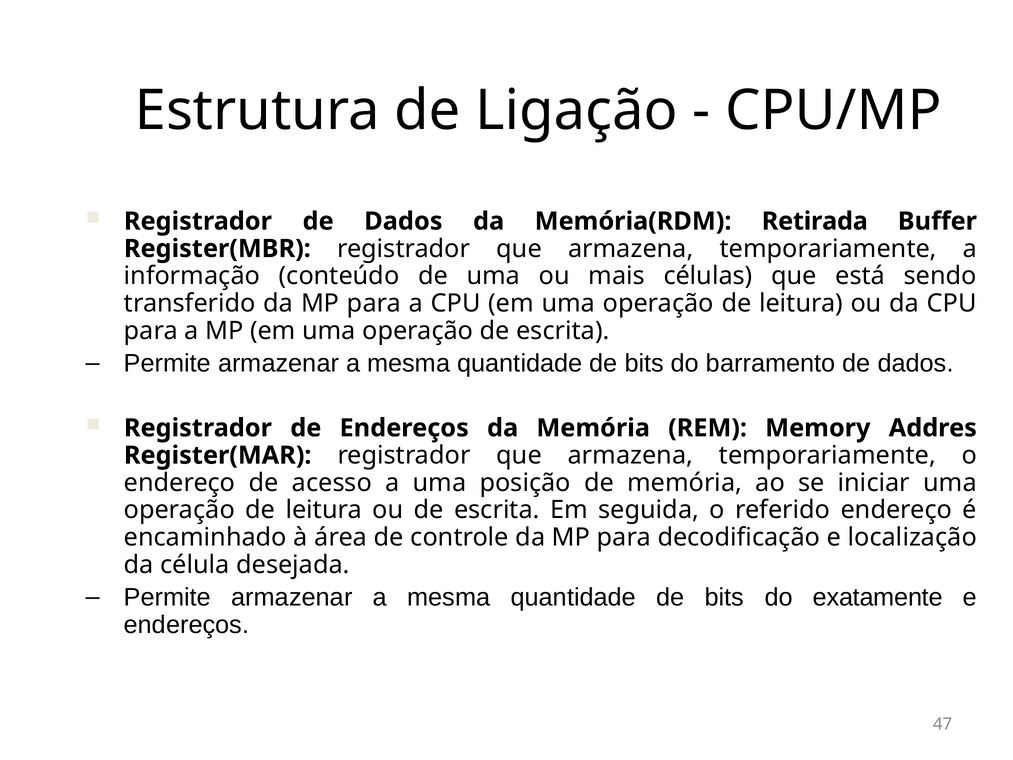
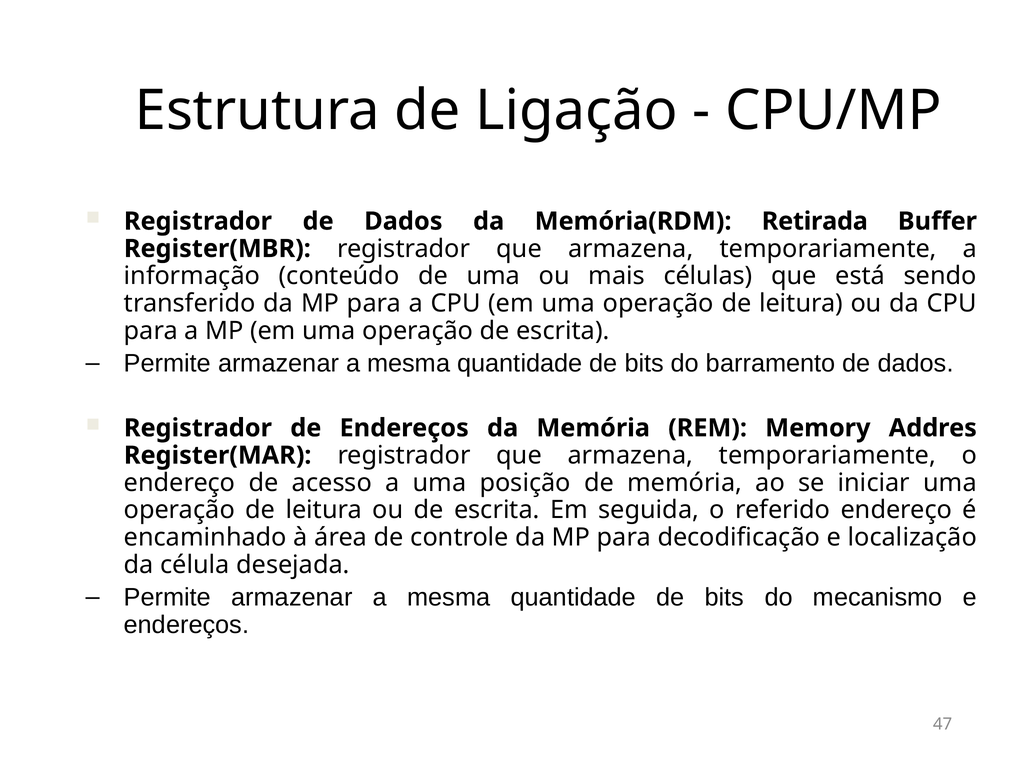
exatamente: exatamente -> mecanismo
